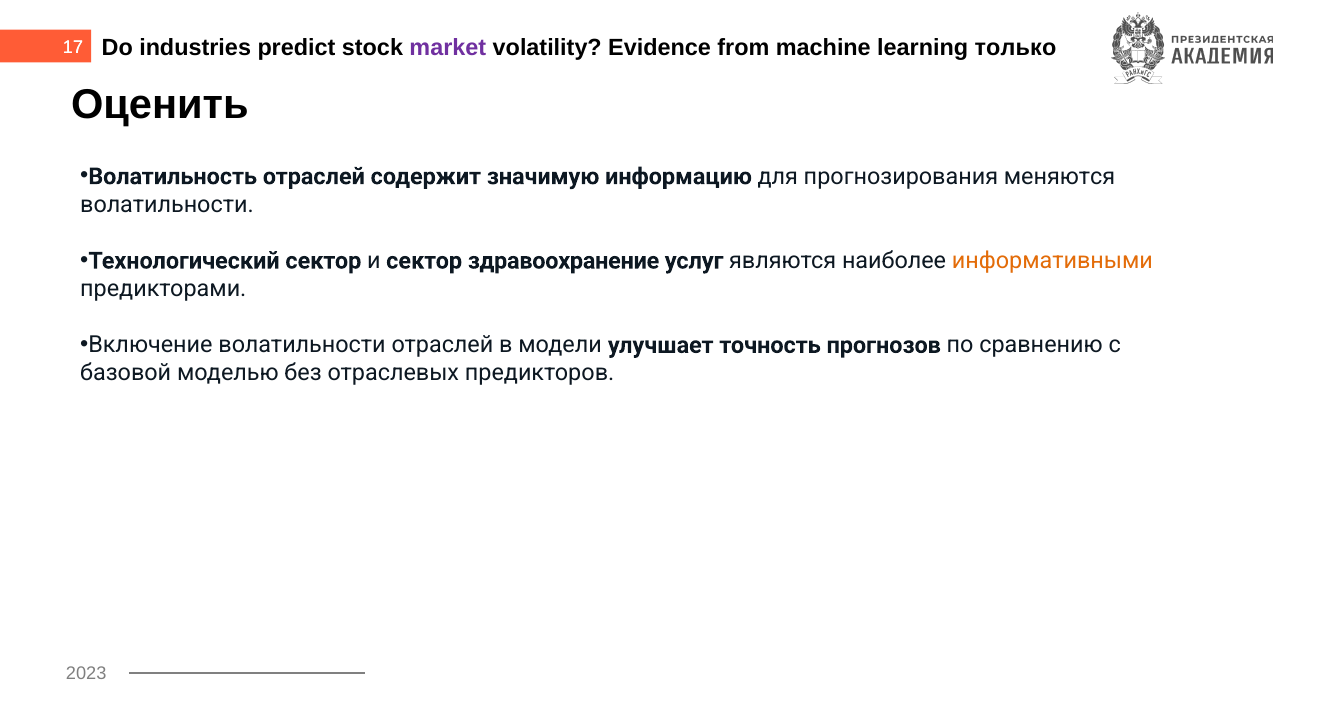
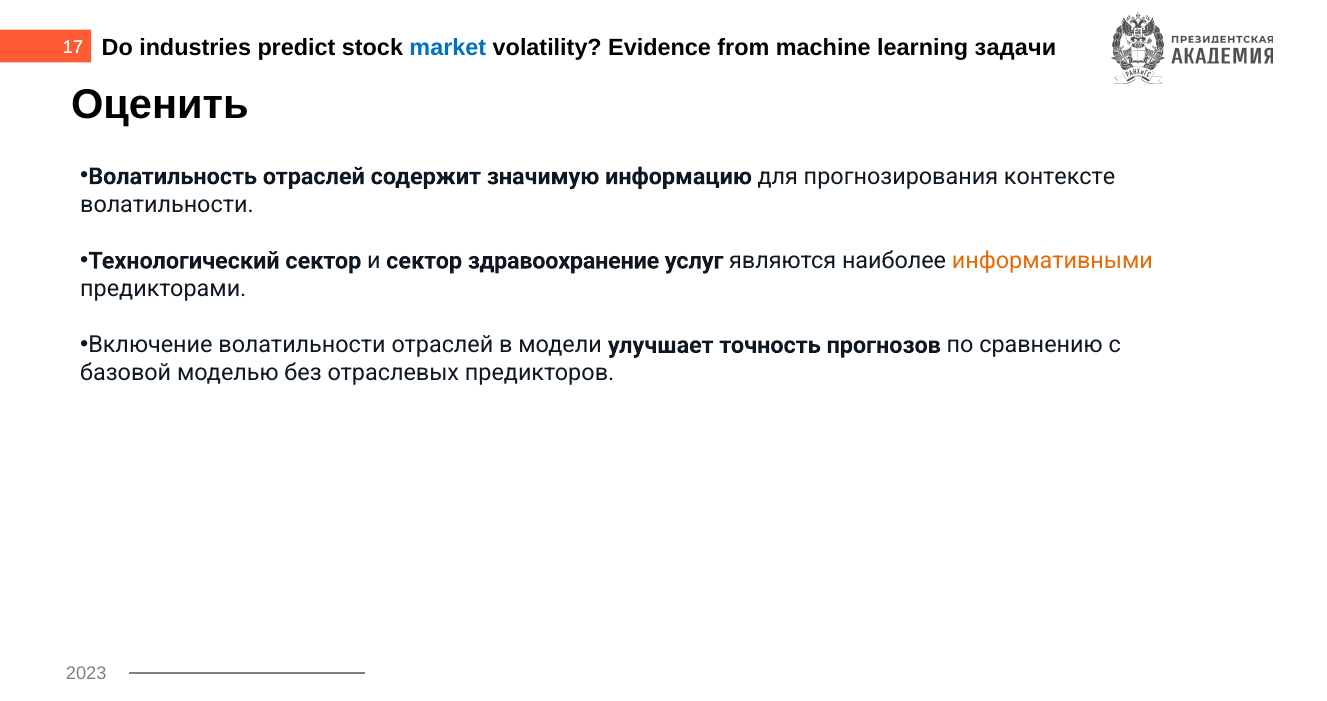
market colour: purple -> blue
только: только -> задачи
меняются: меняются -> контексте
